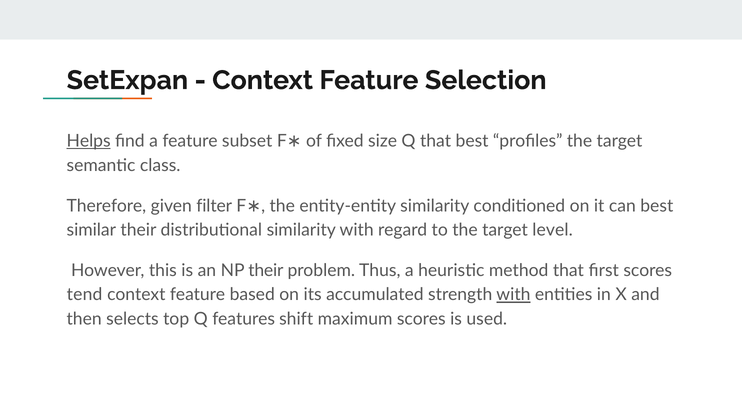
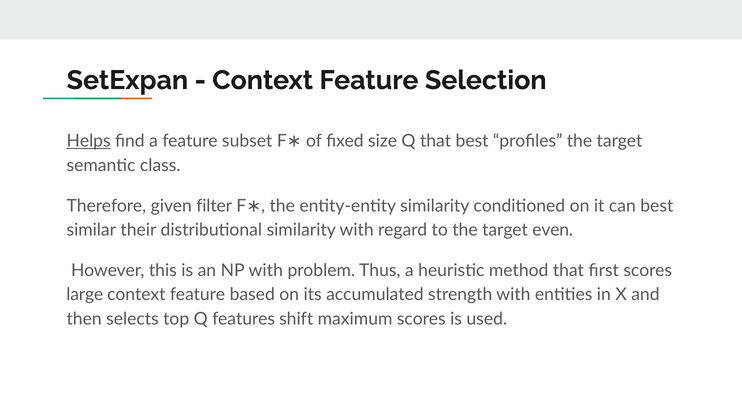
level: level -> even
NP their: their -> with
tend: tend -> large
with at (513, 295) underline: present -> none
